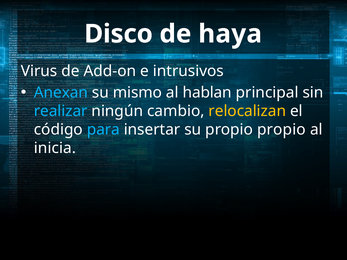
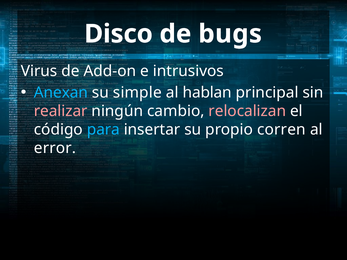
haya: haya -> bugs
mismo: mismo -> simple
realizar colour: light blue -> pink
relocalizan colour: yellow -> pink
propio propio: propio -> corren
inicia: inicia -> error
